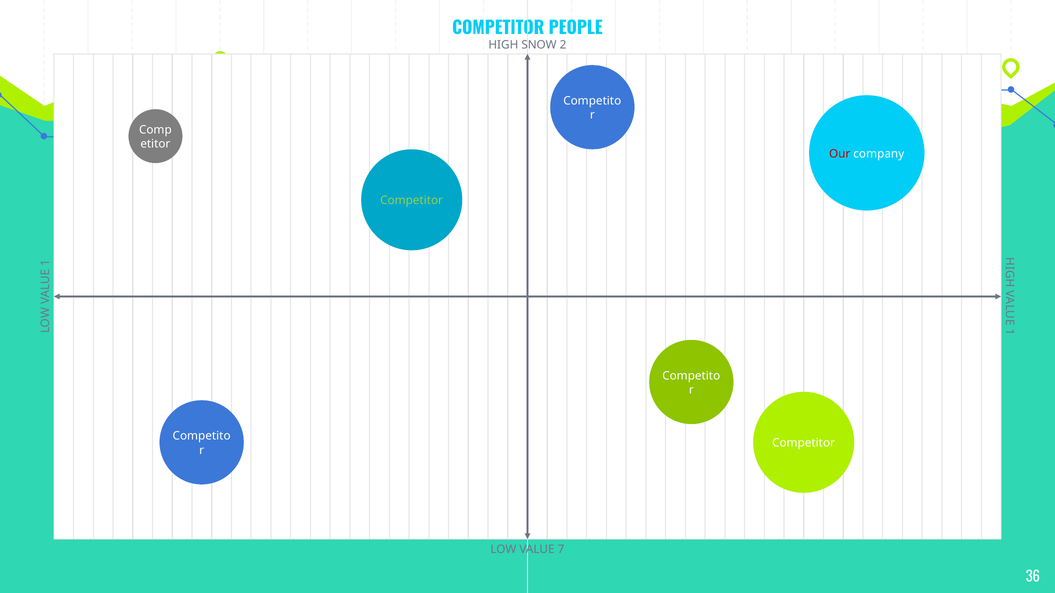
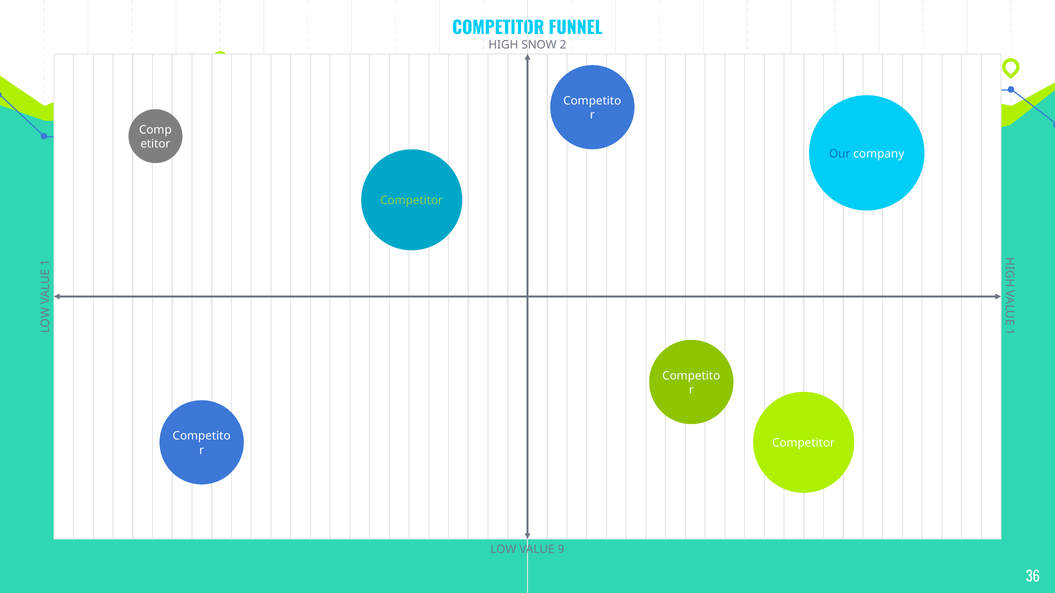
PEOPLE: PEOPLE -> FUNNEL
Our colour: red -> blue
7: 7 -> 9
